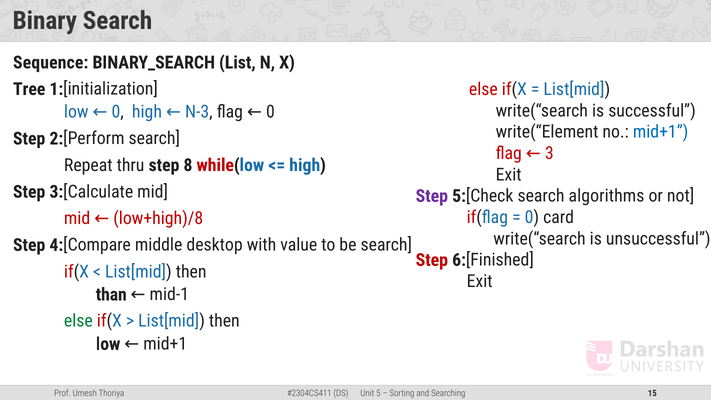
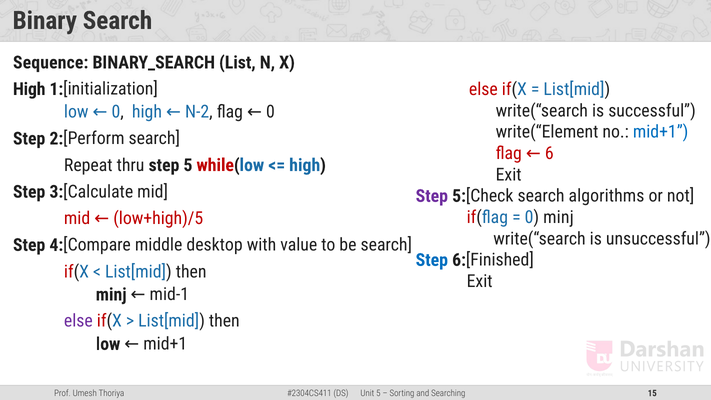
Tree at (29, 89): Tree -> High
N-3: N-3 -> N-2
3: 3 -> 6
step 8: 8 -> 5
0 card: card -> minj
low+high)/8: low+high)/8 -> low+high)/5
Step at (432, 260) colour: red -> blue
than at (111, 294): than -> minj
else at (78, 321) colour: green -> purple
